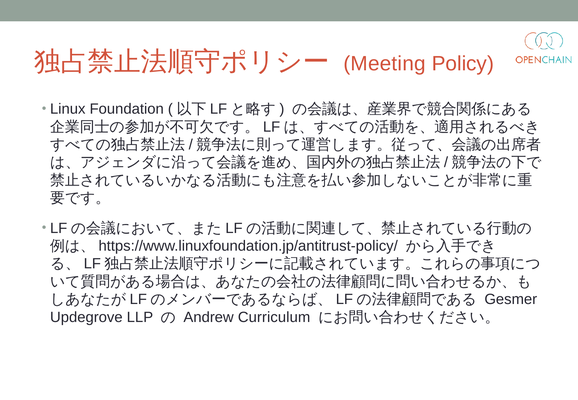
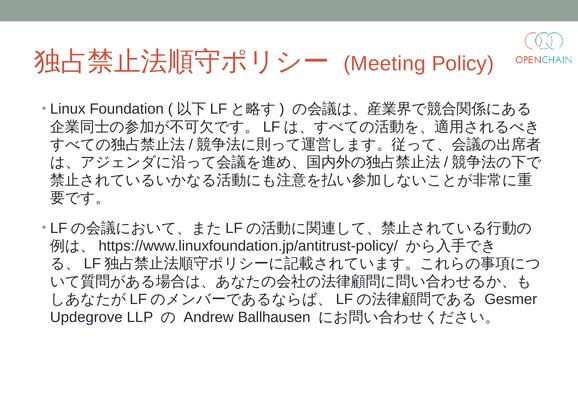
Curriculum: Curriculum -> Ballhausen
